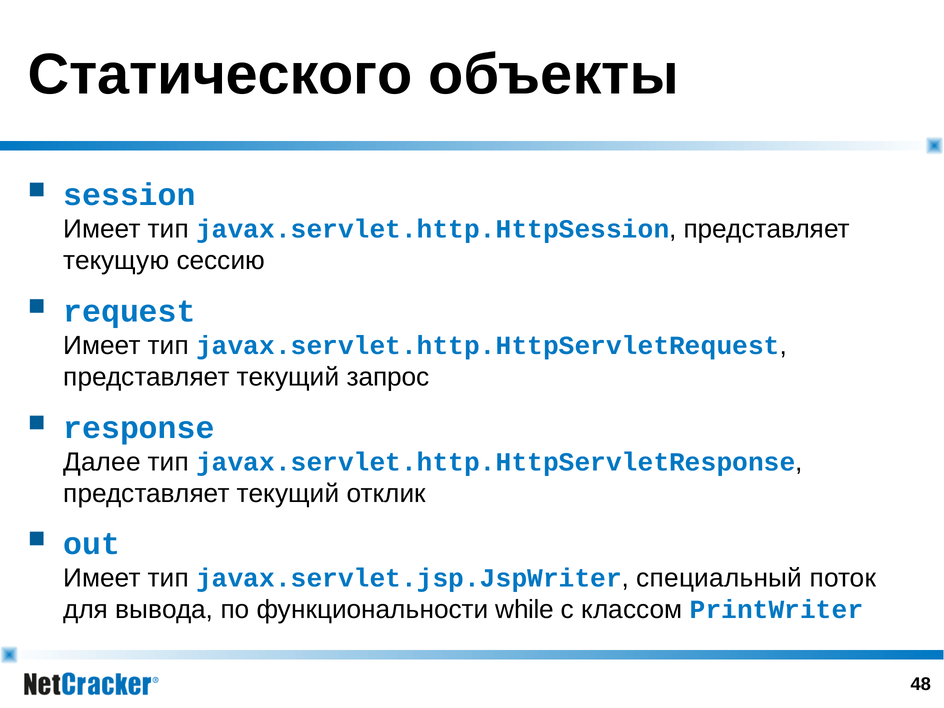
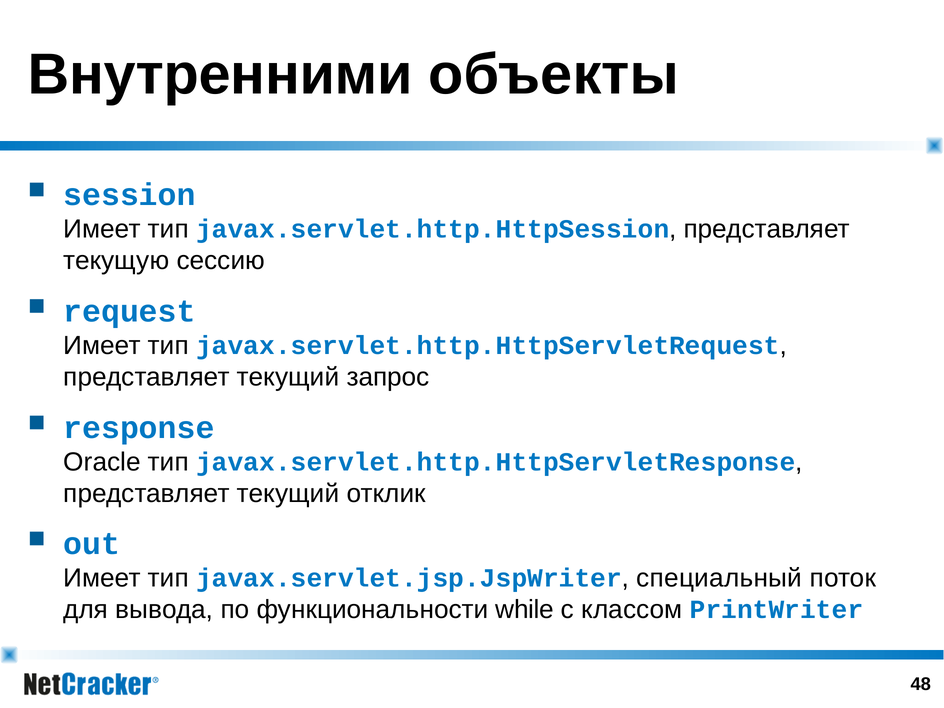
Статического: Статического -> Внутренними
Далее: Далее -> Oracle
